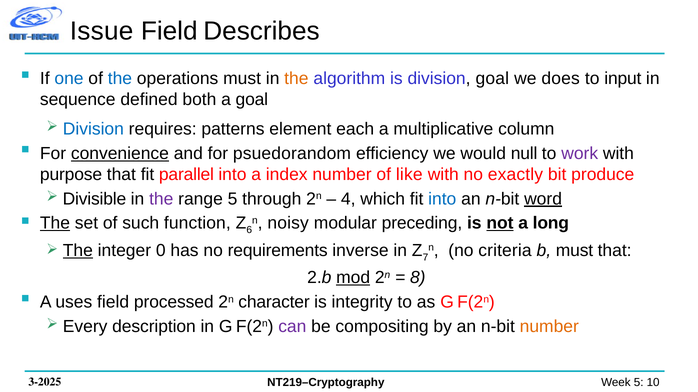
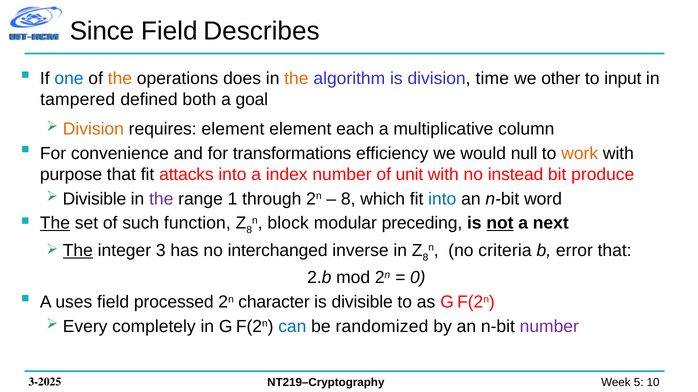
Issue: Issue -> Since
the at (120, 79) colour: blue -> orange
operations must: must -> does
division goal: goal -> time
does: does -> other
sequence: sequence -> tampered
Division at (93, 129) colour: blue -> orange
requires patterns: patterns -> element
convenience underline: present -> none
psuedorandom: psuedorandom -> transformations
work colour: purple -> orange
parallel: parallel -> attacks
like: like -> unit
exactly: exactly -> instead
range 5: 5 -> 1
4 at (348, 199): 4 -> 8
word underline: present -> none
6 at (249, 230): 6 -> 8
noisy: noisy -> block
long: long -> next
0: 0 -> 3
requirements: requirements -> interchanged
7 at (425, 258): 7 -> 8
b must: must -> error
mod underline: present -> none
8: 8 -> 0
is integrity: integrity -> divisible
description: description -> completely
can colour: purple -> blue
compositing: compositing -> randomized
number at (549, 327) colour: orange -> purple
